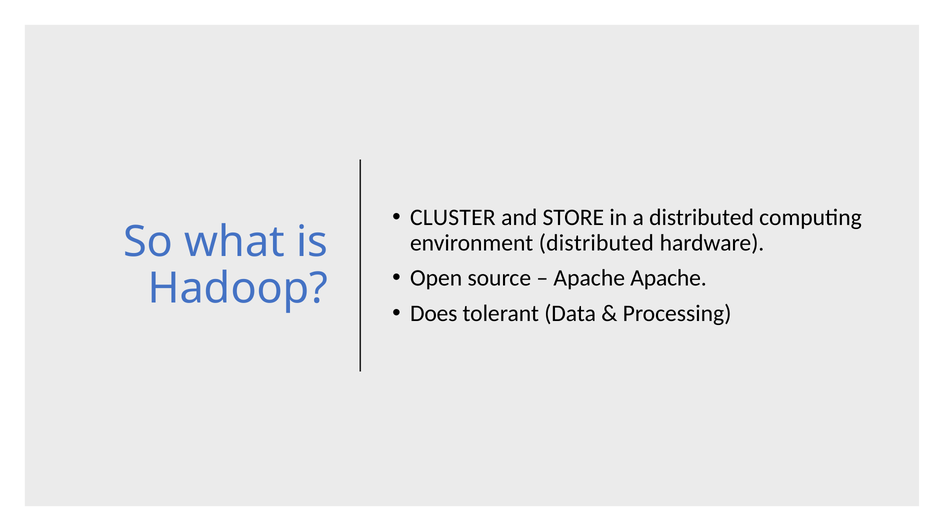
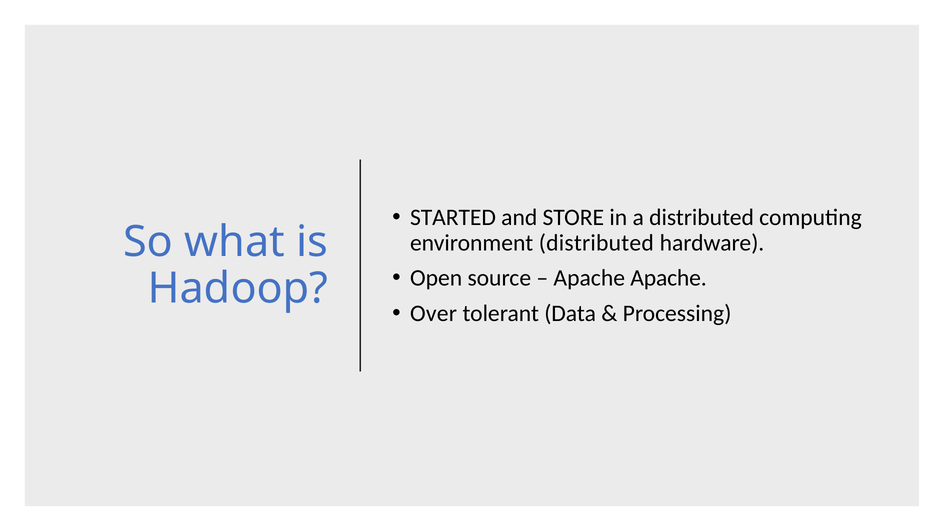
CLUSTER: CLUSTER -> STARTED
Does: Does -> Over
